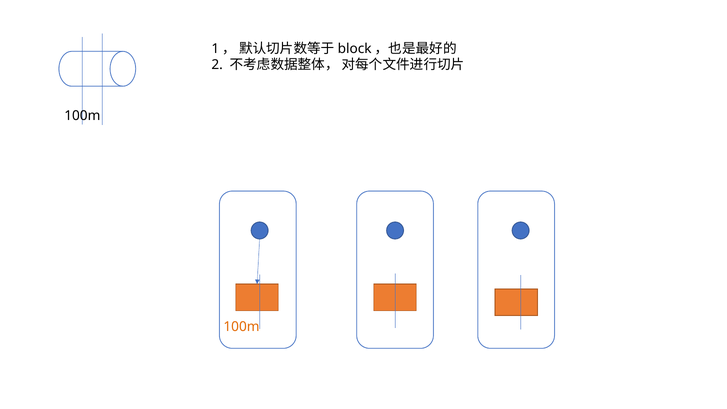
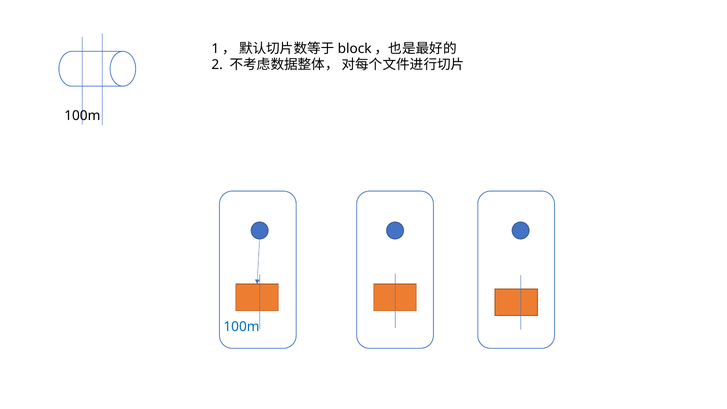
100m at (241, 327) colour: orange -> blue
